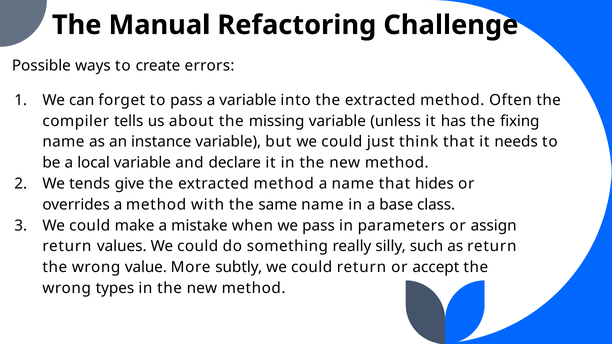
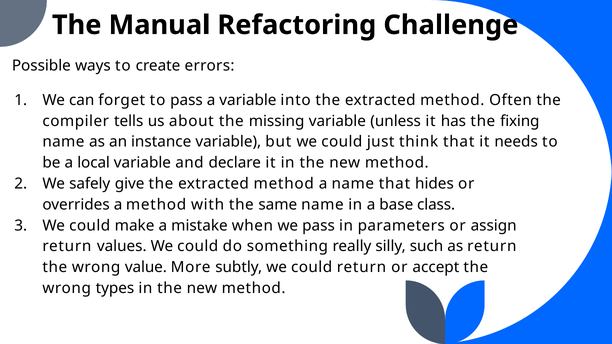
tends: tends -> safely
